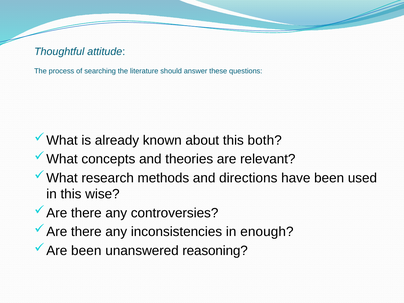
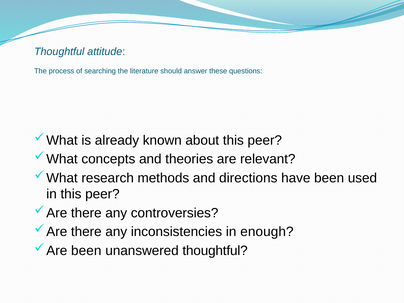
about this both: both -> peer
in this wise: wise -> peer
unanswered reasoning: reasoning -> thoughtful
